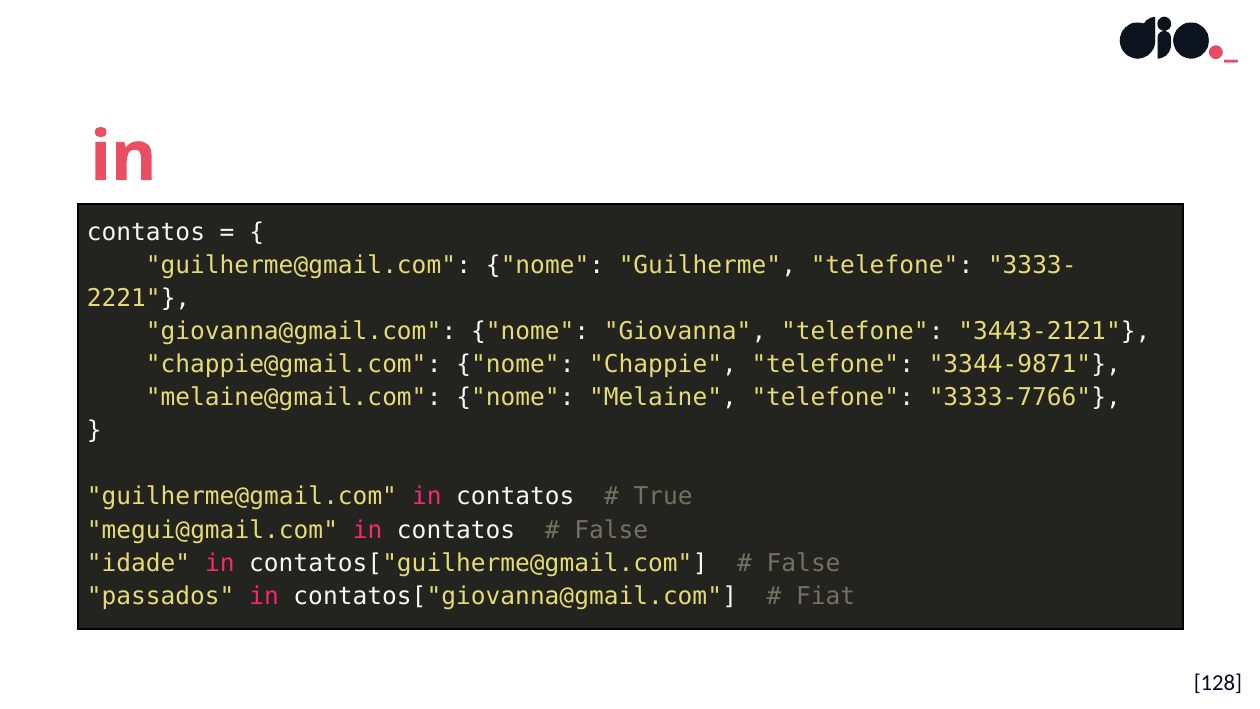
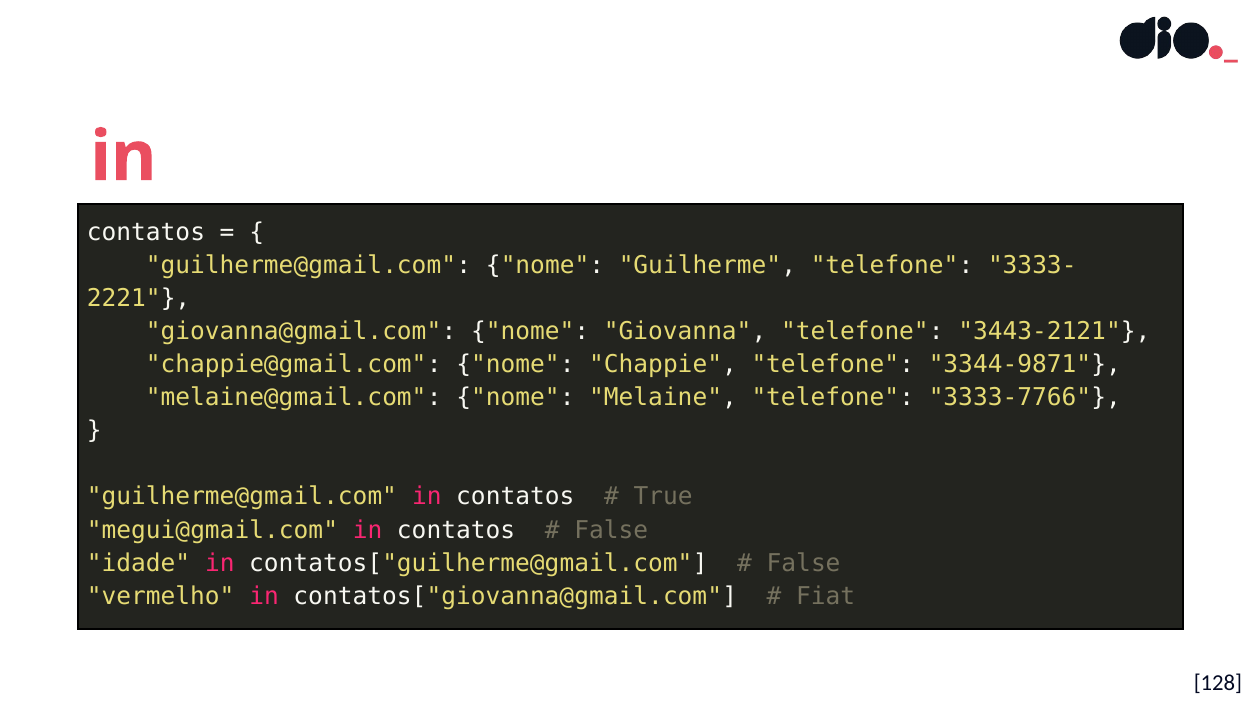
passados: passados -> vermelho
